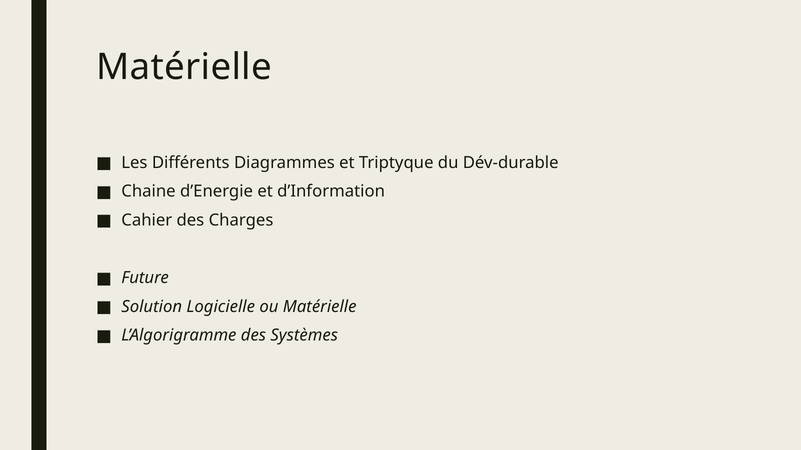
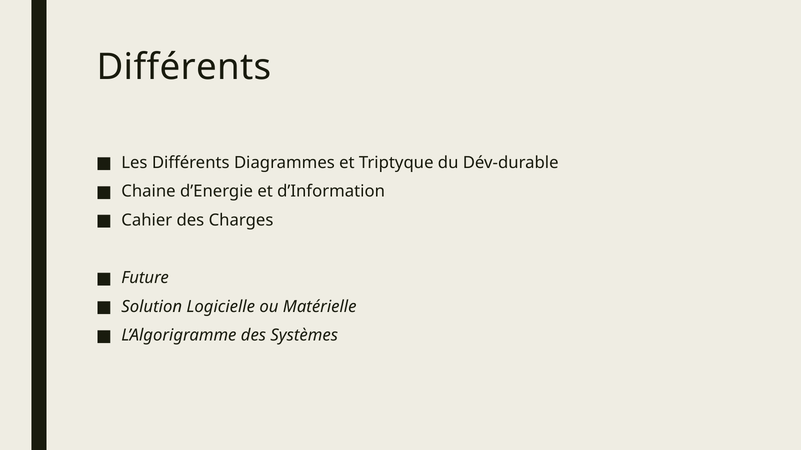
Matérielle at (184, 67): Matérielle -> Différents
